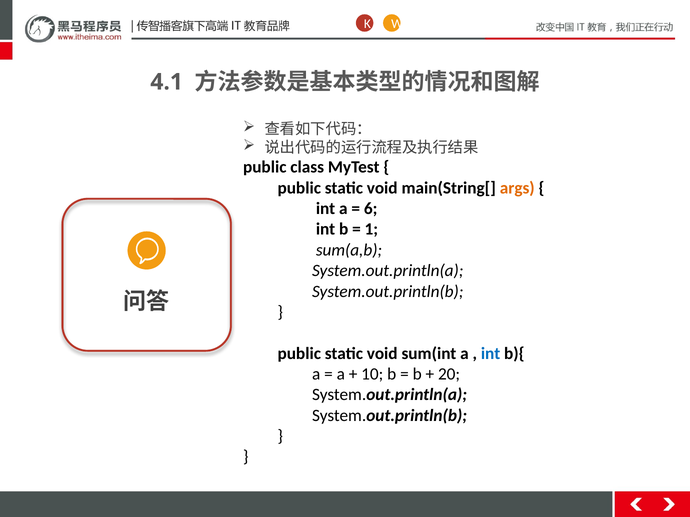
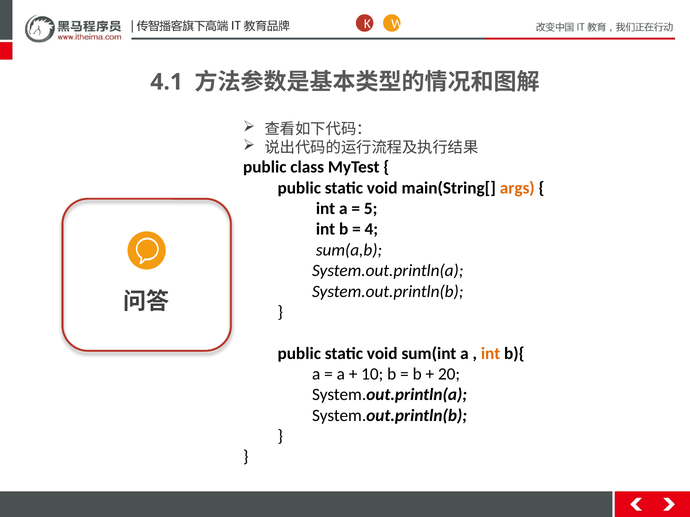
6: 6 -> 5
1: 1 -> 4
int at (491, 354) colour: blue -> orange
